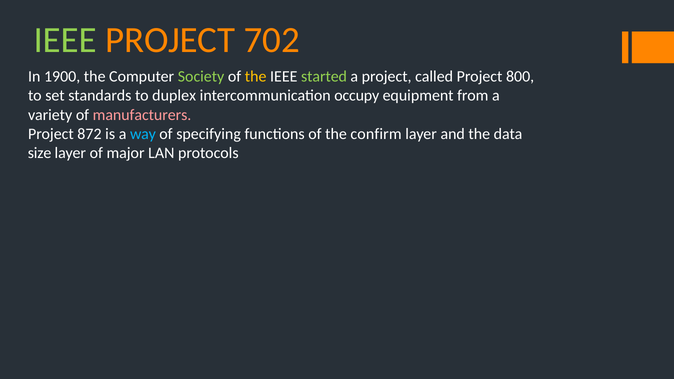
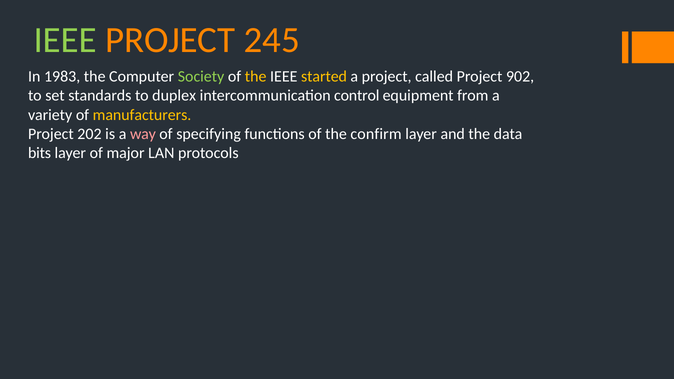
702: 702 -> 245
1900: 1900 -> 1983
started colour: light green -> yellow
800: 800 -> 902
occupy: occupy -> control
manufacturers colour: pink -> yellow
872: 872 -> 202
way colour: light blue -> pink
size: size -> bits
